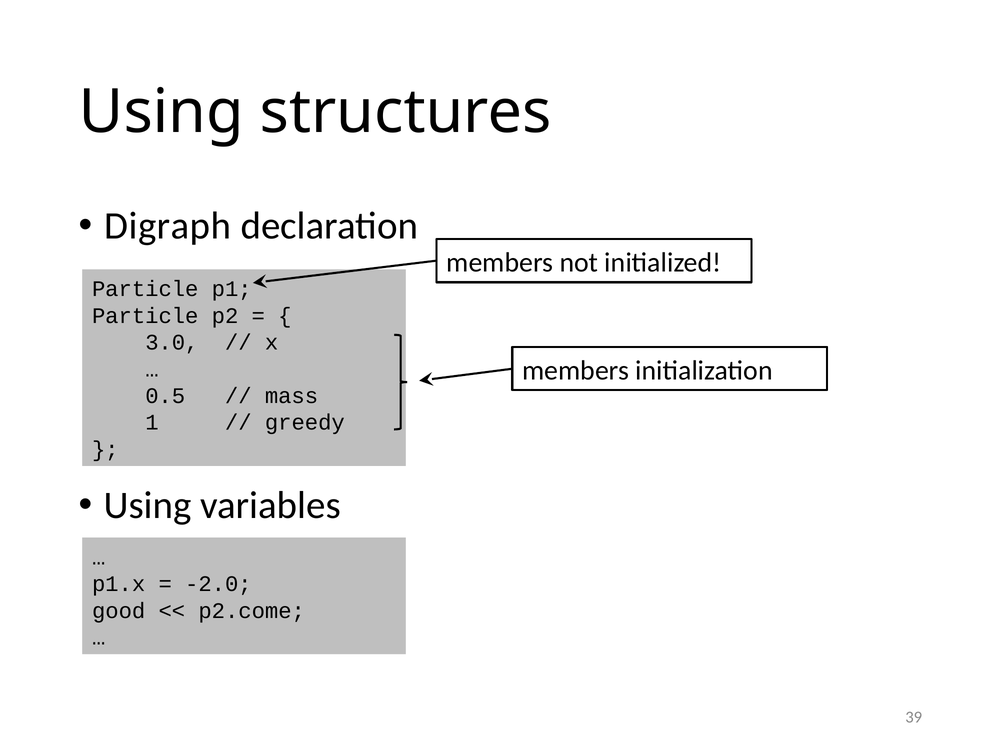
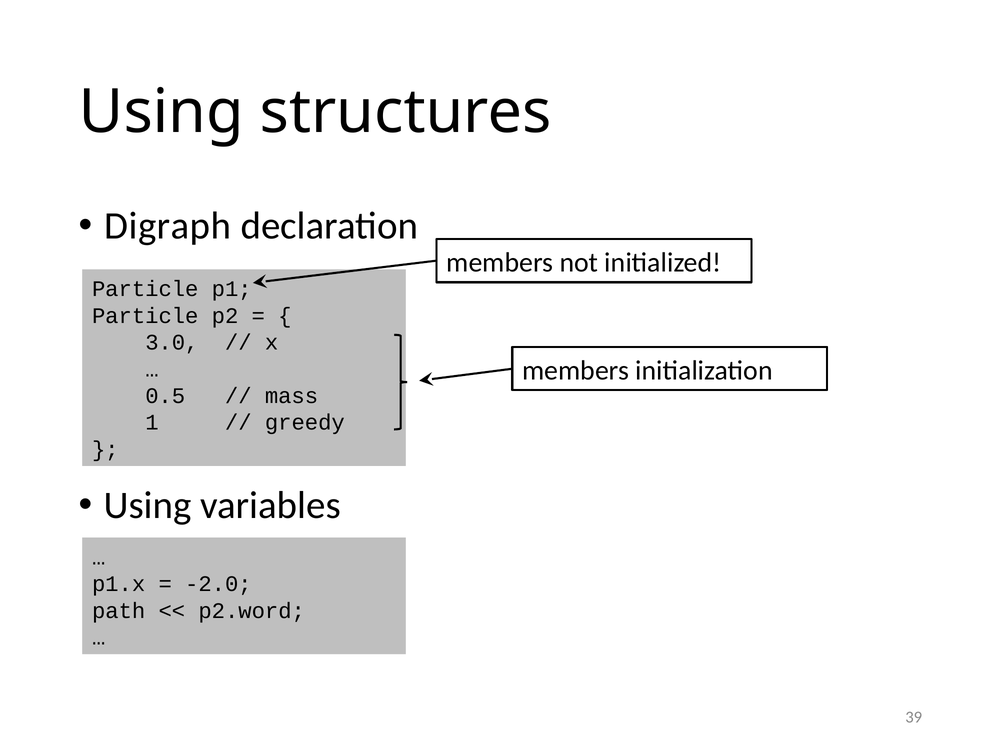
good: good -> path
p2.come: p2.come -> p2.word
